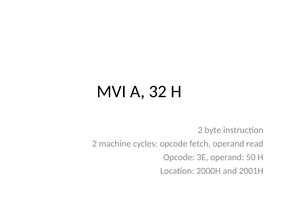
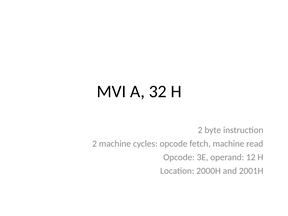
fetch operand: operand -> machine
50: 50 -> 12
